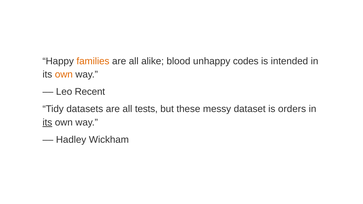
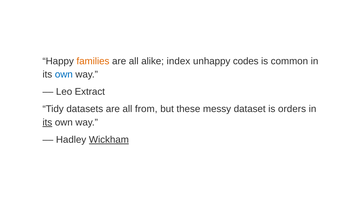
blood: blood -> index
intended: intended -> common
own at (64, 75) colour: orange -> blue
Recent: Recent -> Extract
tests: tests -> from
Wickham underline: none -> present
